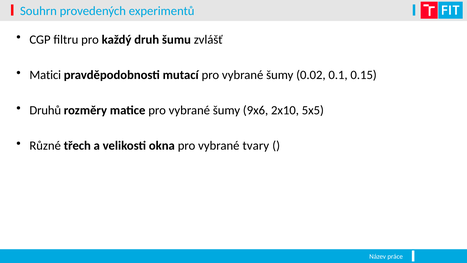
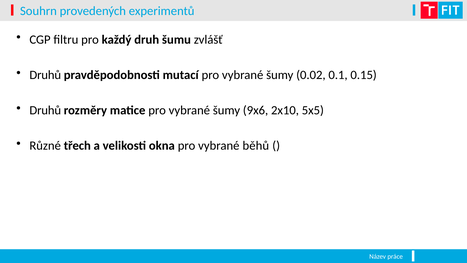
Matici at (45, 75): Matici -> Druhů
tvary: tvary -> běhů
